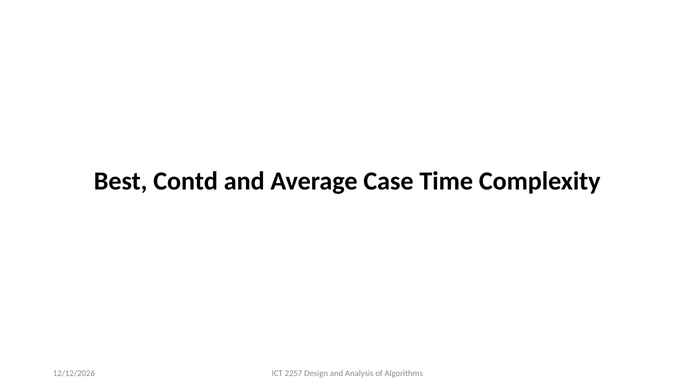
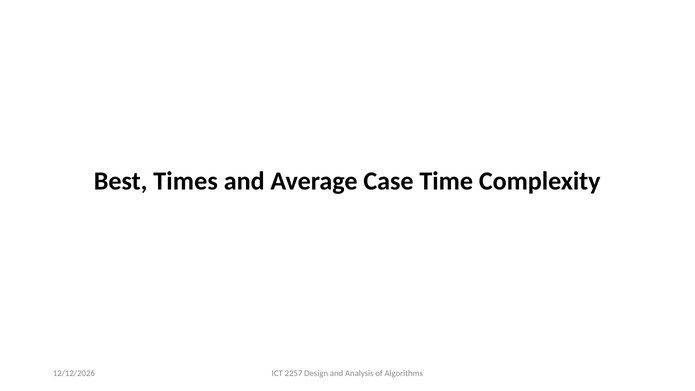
Contd: Contd -> Times
